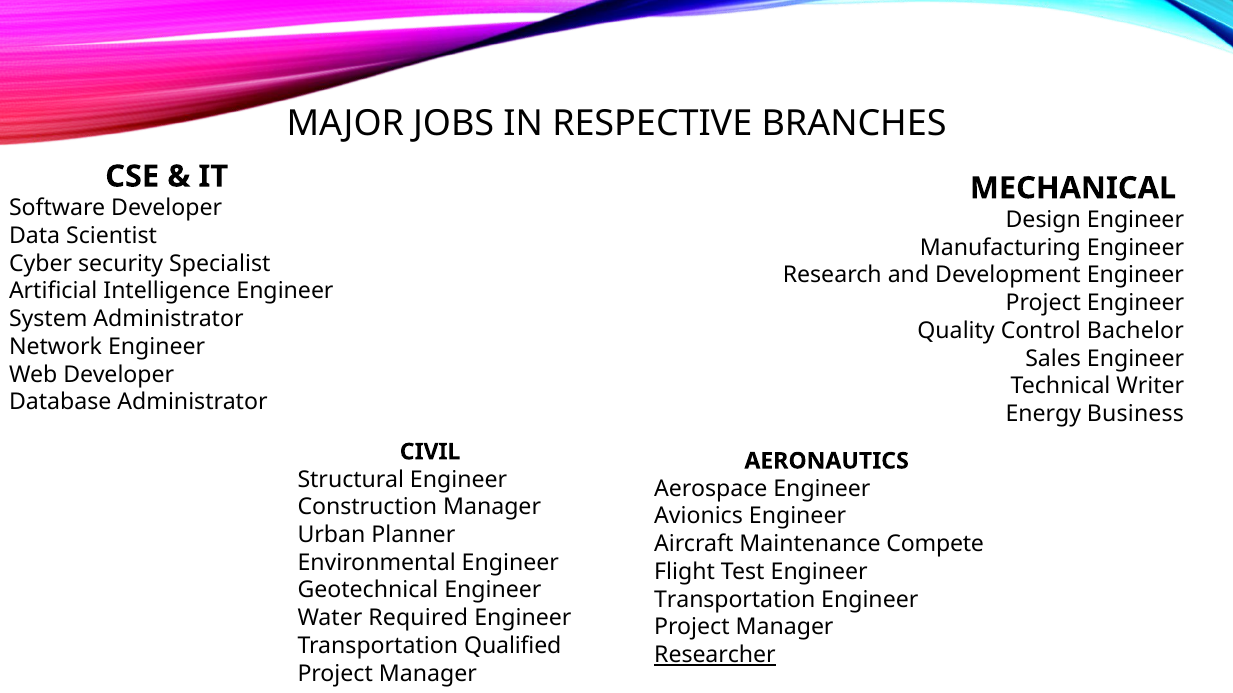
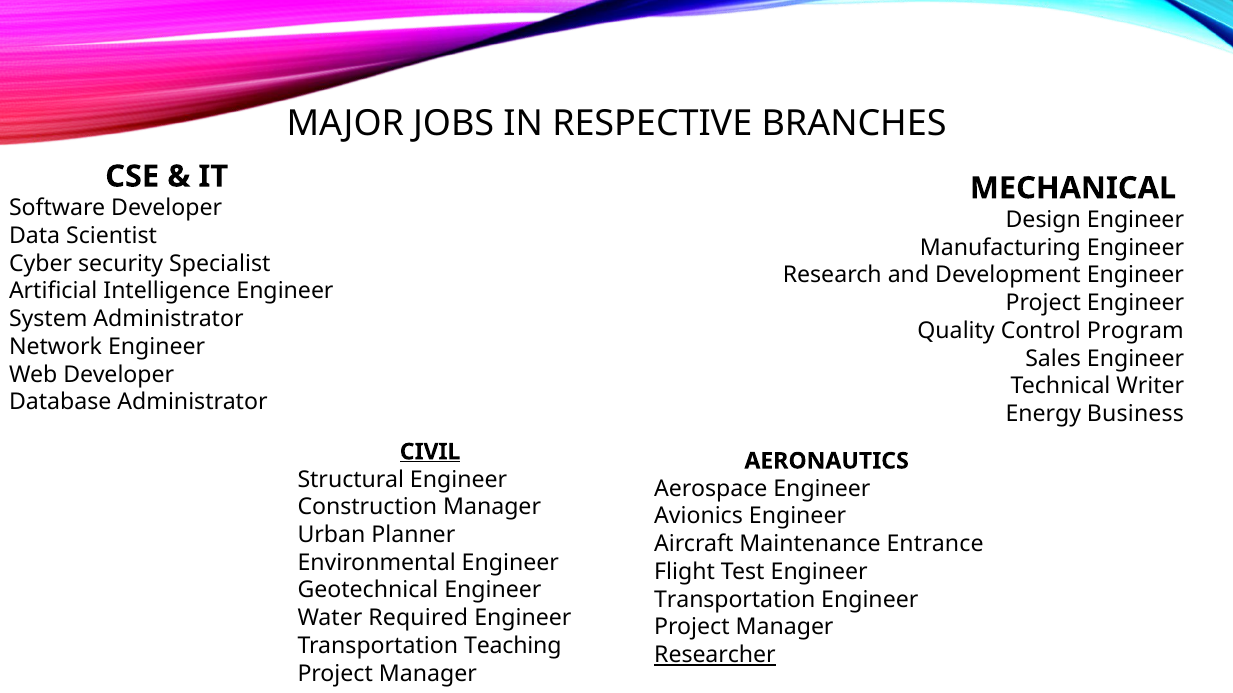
Bachelor: Bachelor -> Program
CIVIL underline: none -> present
Compete: Compete -> Entrance
Qualified: Qualified -> Teaching
